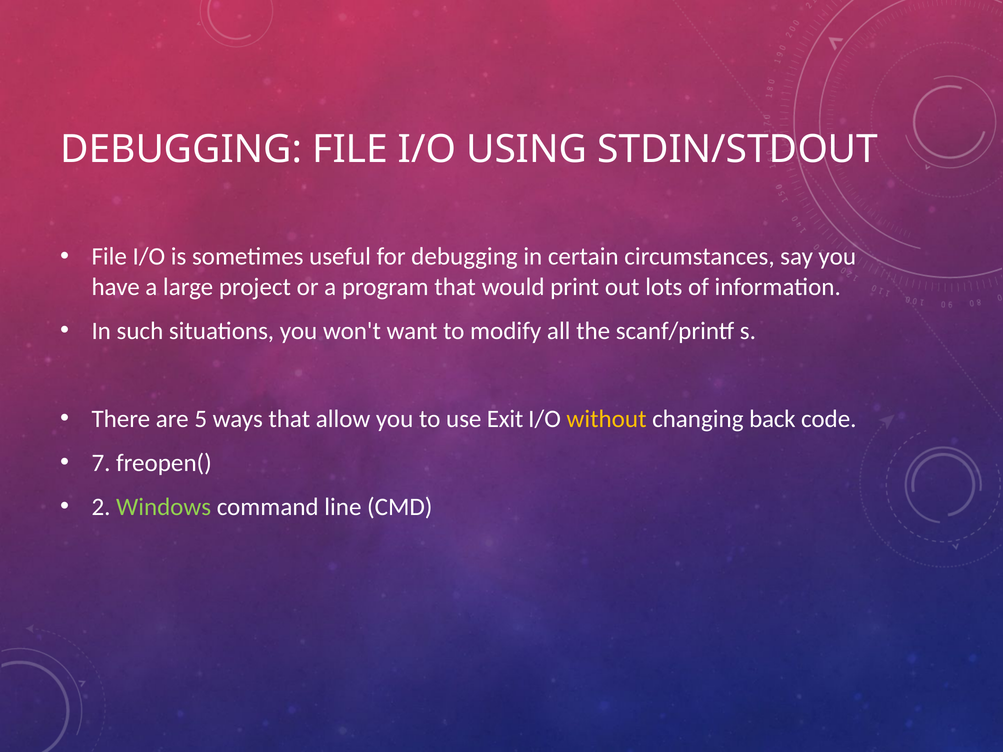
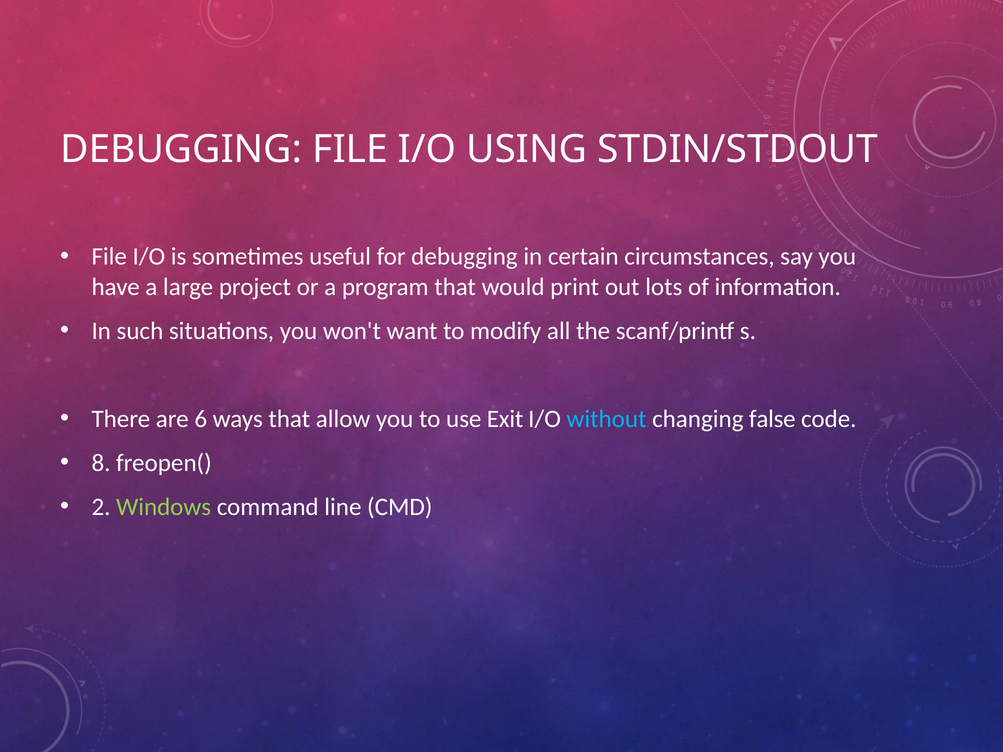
5: 5 -> 6
without colour: yellow -> light blue
back: back -> false
7: 7 -> 8
